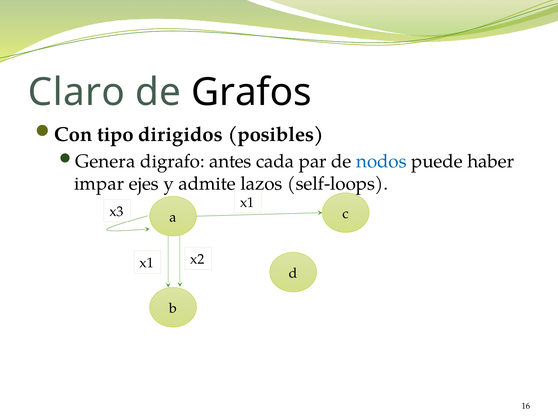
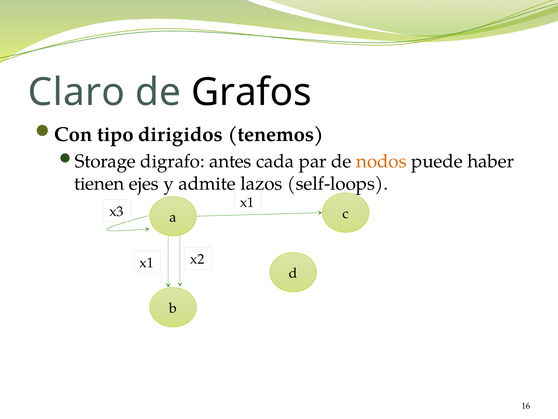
posibles: posibles -> tenemos
Genera: Genera -> Storage
nodos colour: blue -> orange
impar: impar -> tienen
